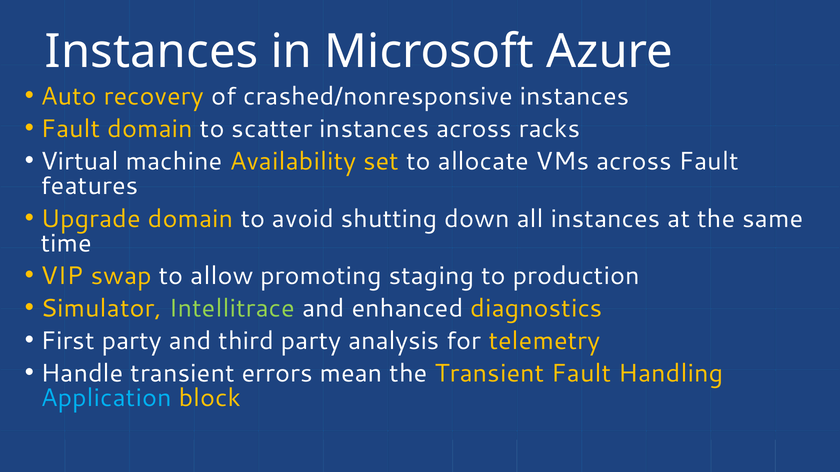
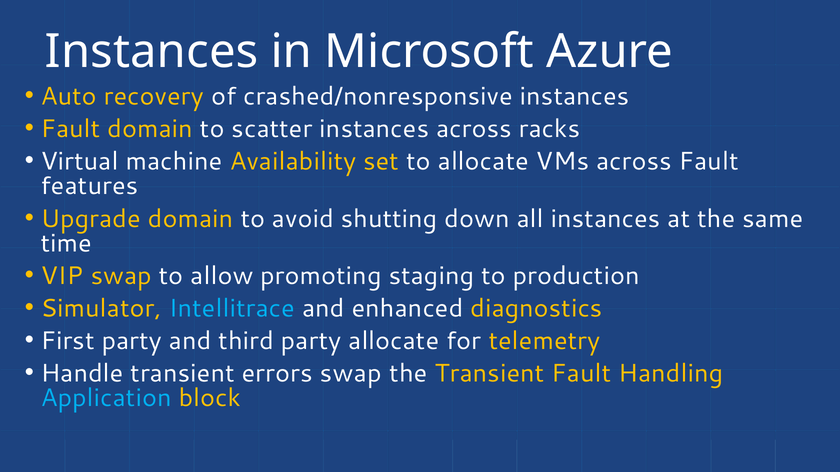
Intellitrace colour: light green -> light blue
party analysis: analysis -> allocate
errors mean: mean -> swap
